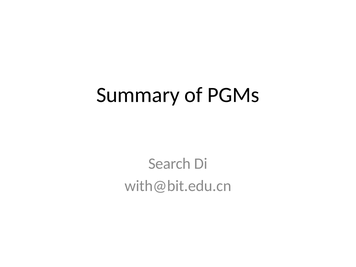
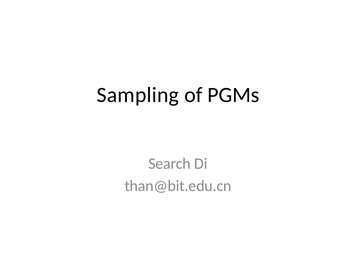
Summary: Summary -> Sampling
with@bit.edu.cn: with@bit.edu.cn -> than@bit.edu.cn
